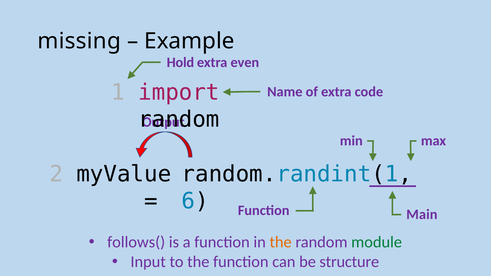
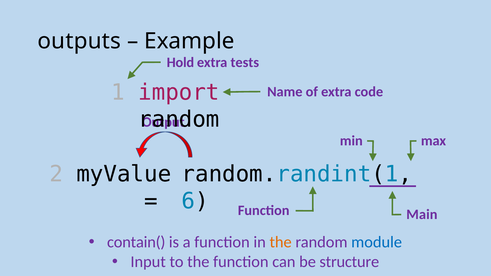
missing: missing -> outputs
even: even -> tests
follows(: follows( -> contain(
module colour: green -> blue
